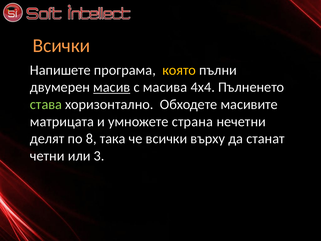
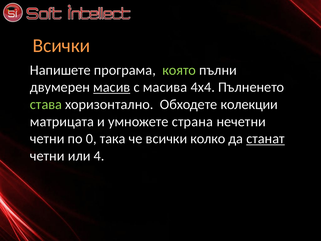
която colour: yellow -> light green
масивите: масивите -> колекции
делят at (47, 139): делят -> четни
8: 8 -> 0
върху: върху -> колко
станат underline: none -> present
3: 3 -> 4
